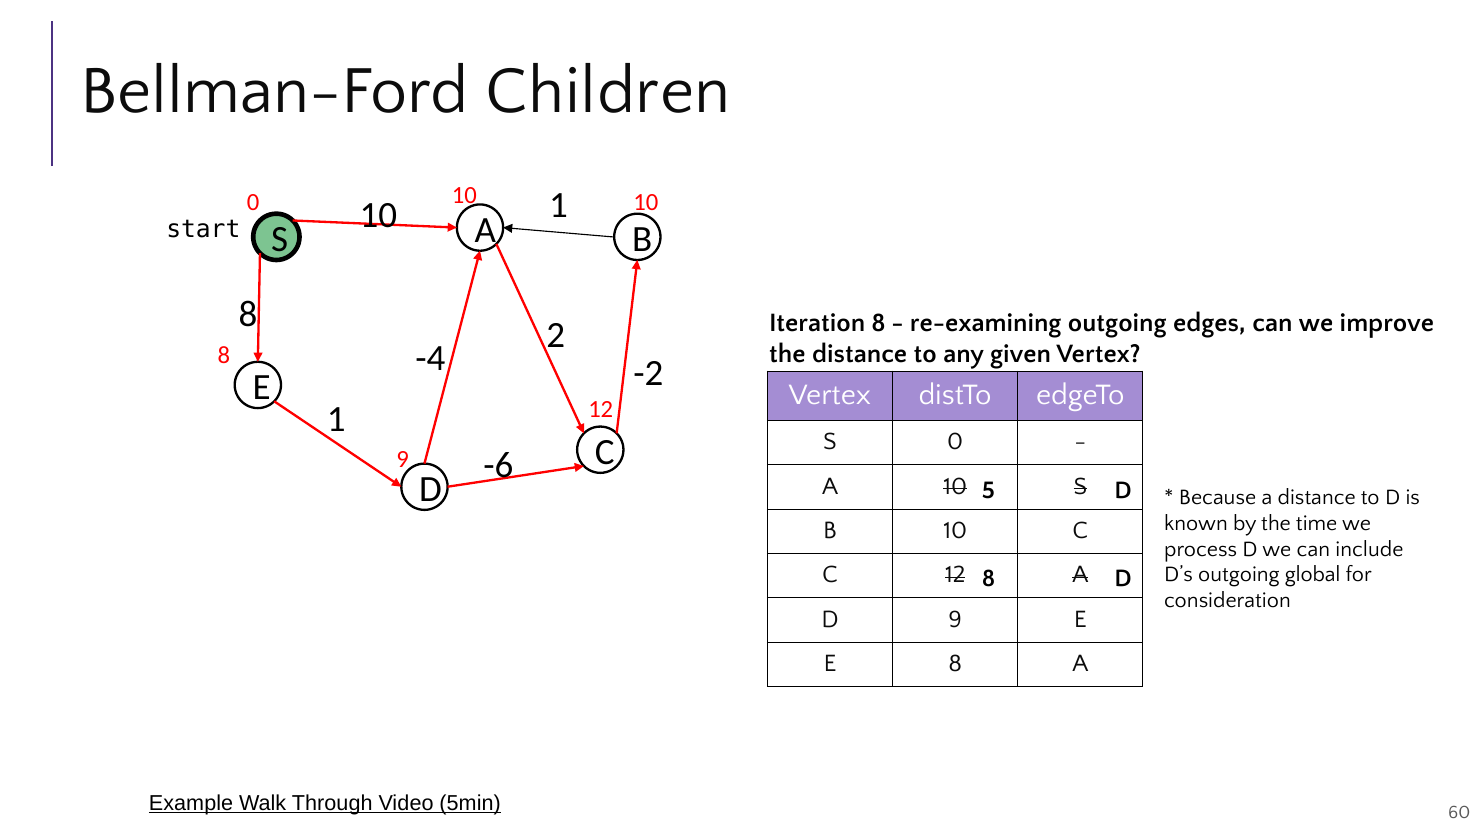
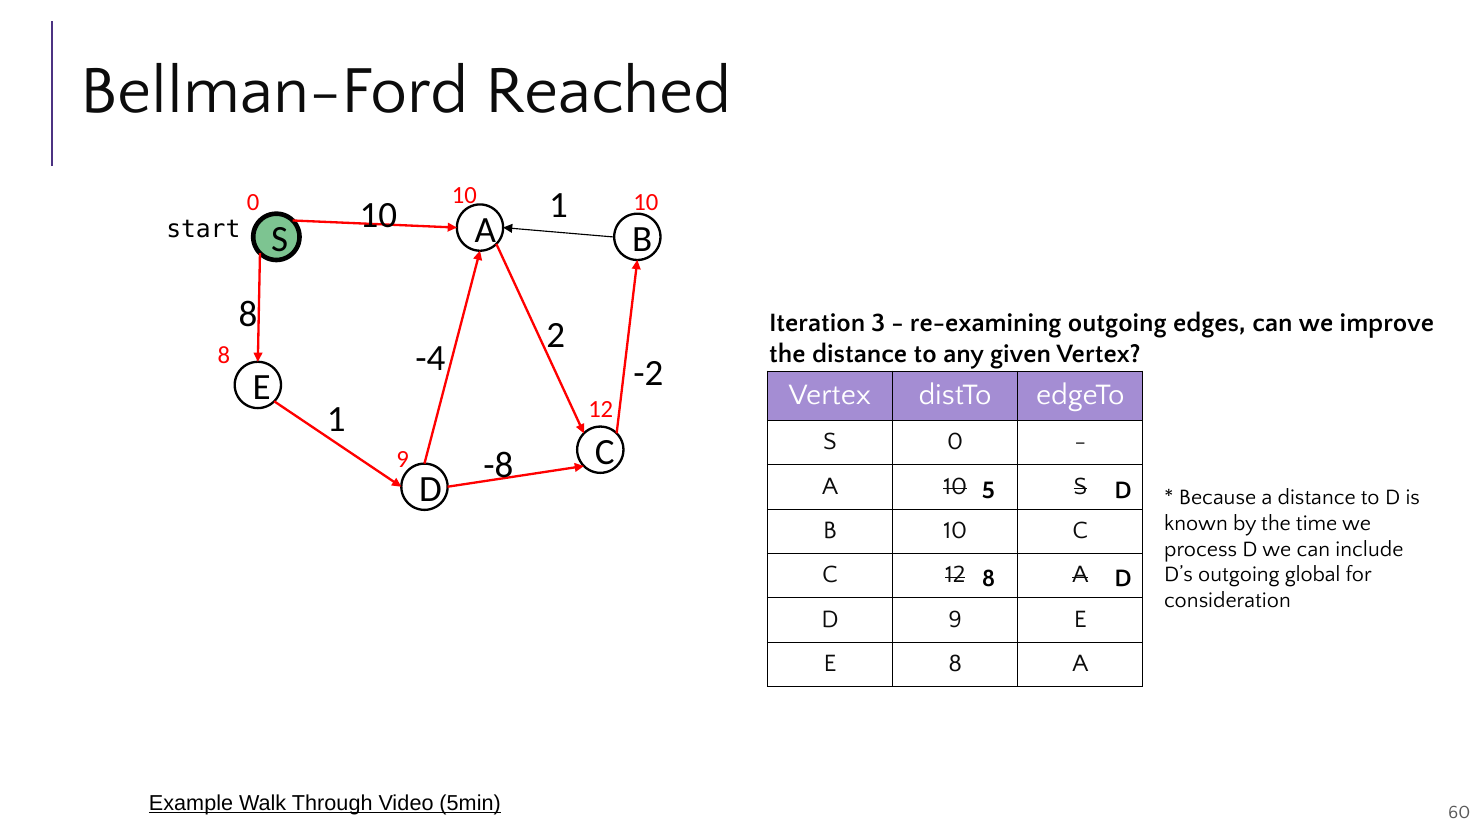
Children: Children -> Reached
Iteration 8: 8 -> 3
-6: -6 -> -8
